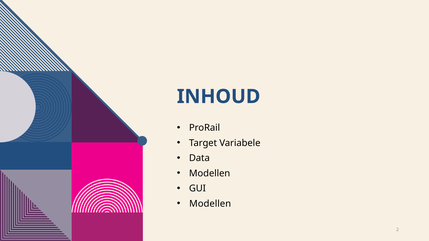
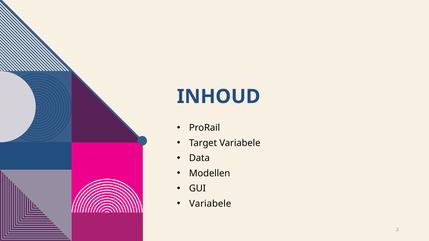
Modellen at (210, 204): Modellen -> Variabele
